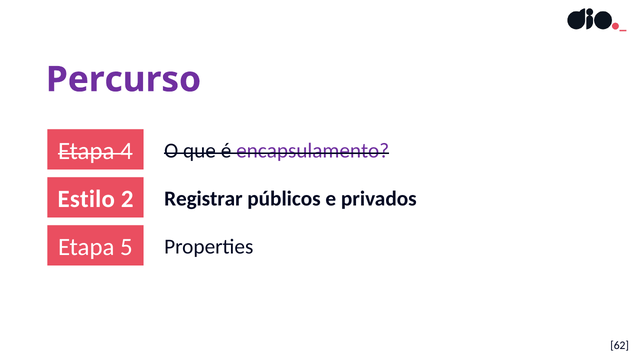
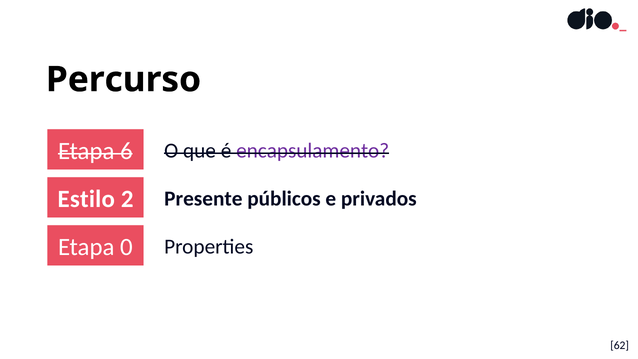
Percurso colour: purple -> black
4: 4 -> 6
Registrar: Registrar -> Presente
5: 5 -> 0
